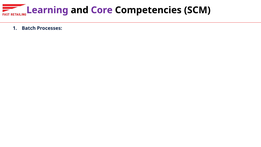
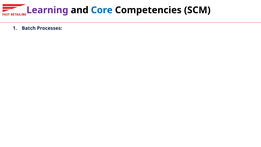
Core colour: purple -> blue
